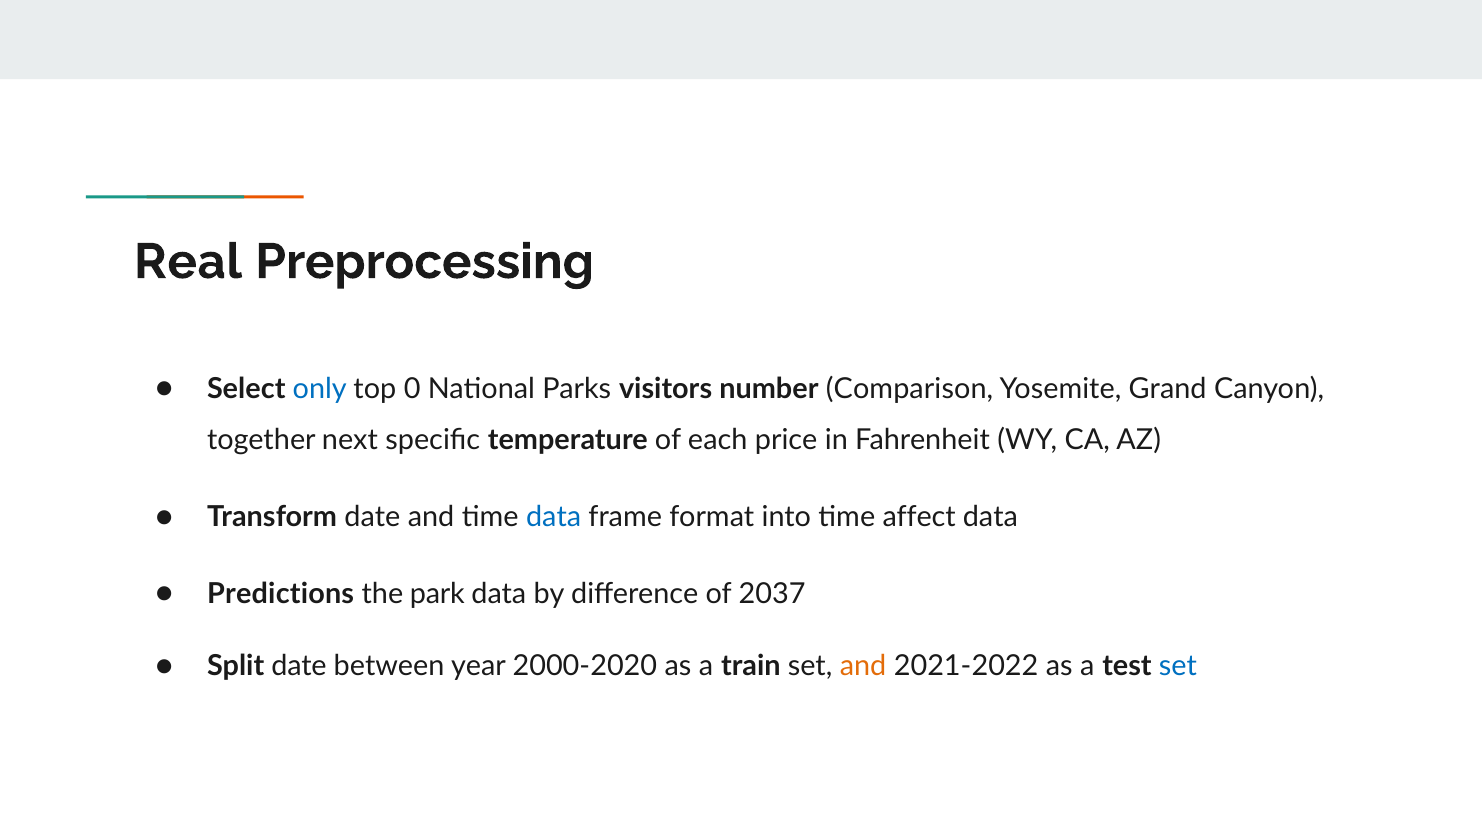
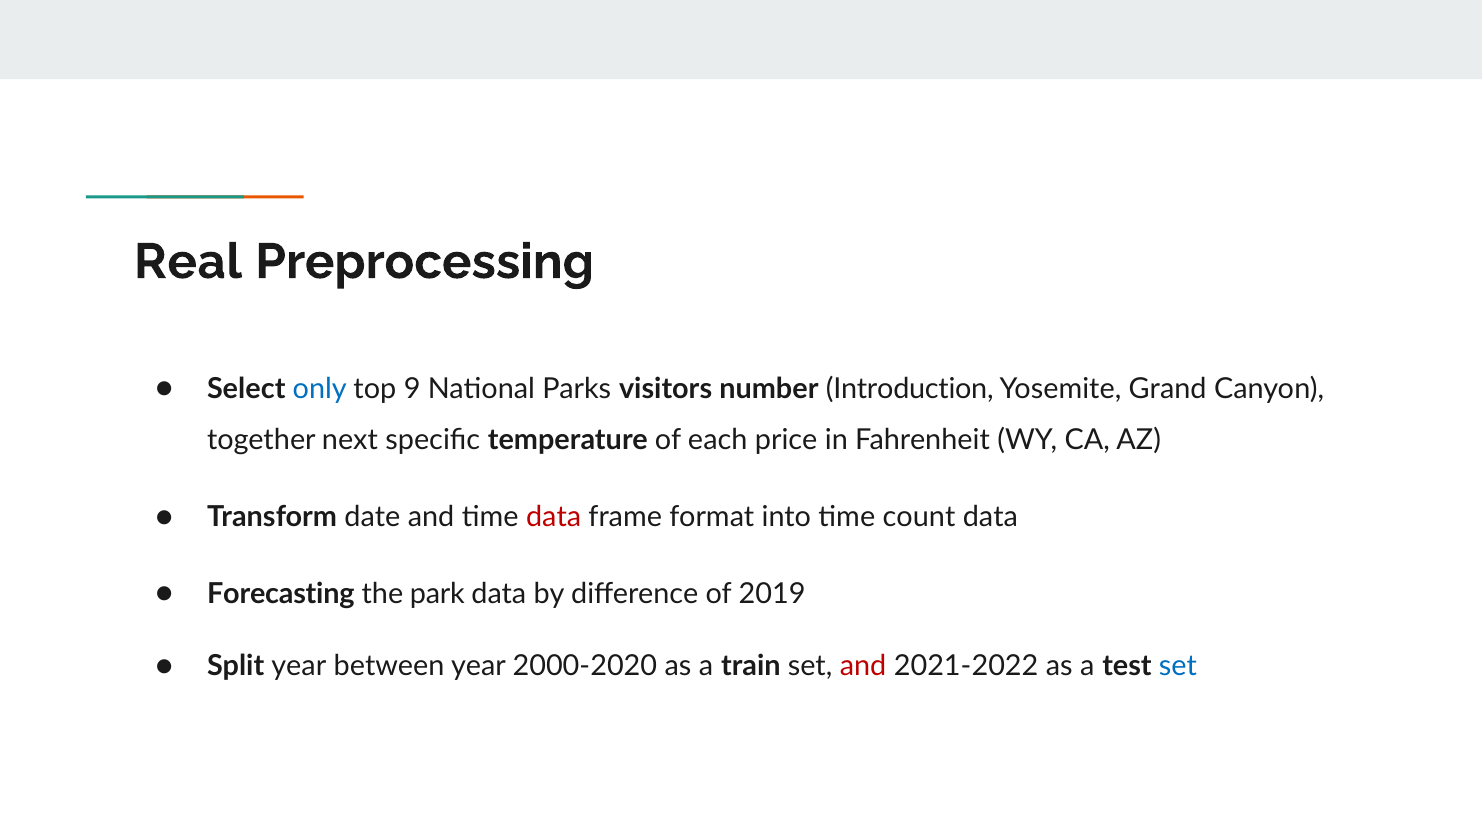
0: 0 -> 9
Comparison: Comparison -> Introduction
data at (554, 517) colour: blue -> red
affect: affect -> count
Predictions: Predictions -> Forecasting
2037: 2037 -> 2019
Split date: date -> year
and at (863, 666) colour: orange -> red
